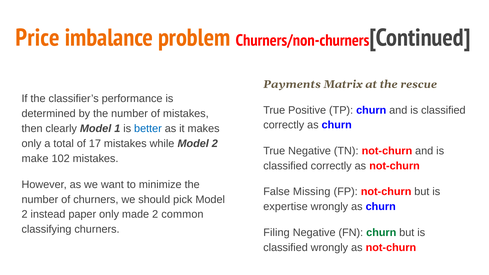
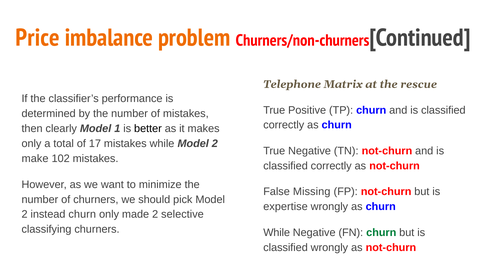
Payments: Payments -> Telephone
better colour: blue -> black
instead paper: paper -> churn
common: common -> selective
Filing at (277, 233): Filing -> While
